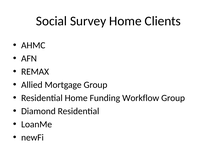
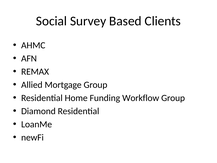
Survey Home: Home -> Based
